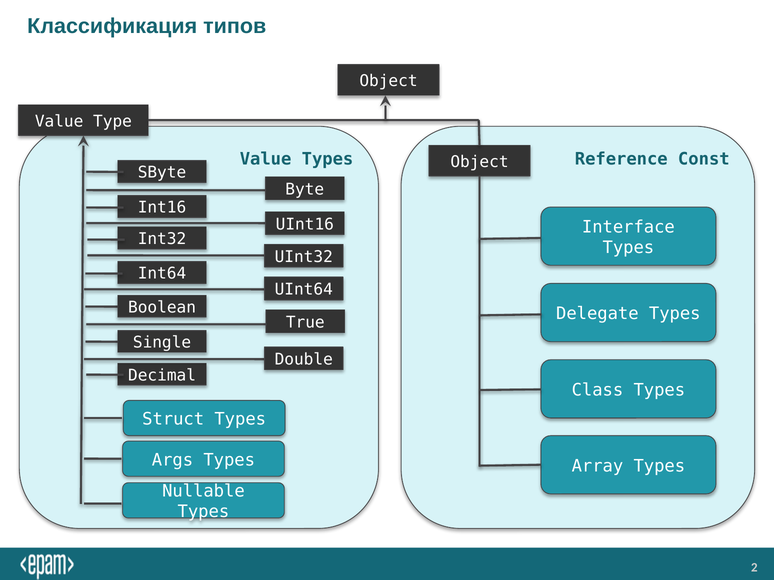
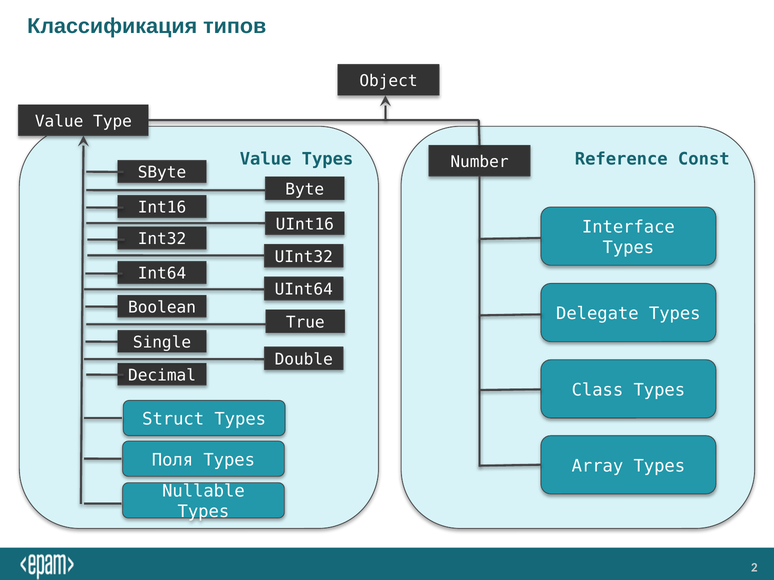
Object at (479, 162): Object -> Number
Args: Args -> Поля
